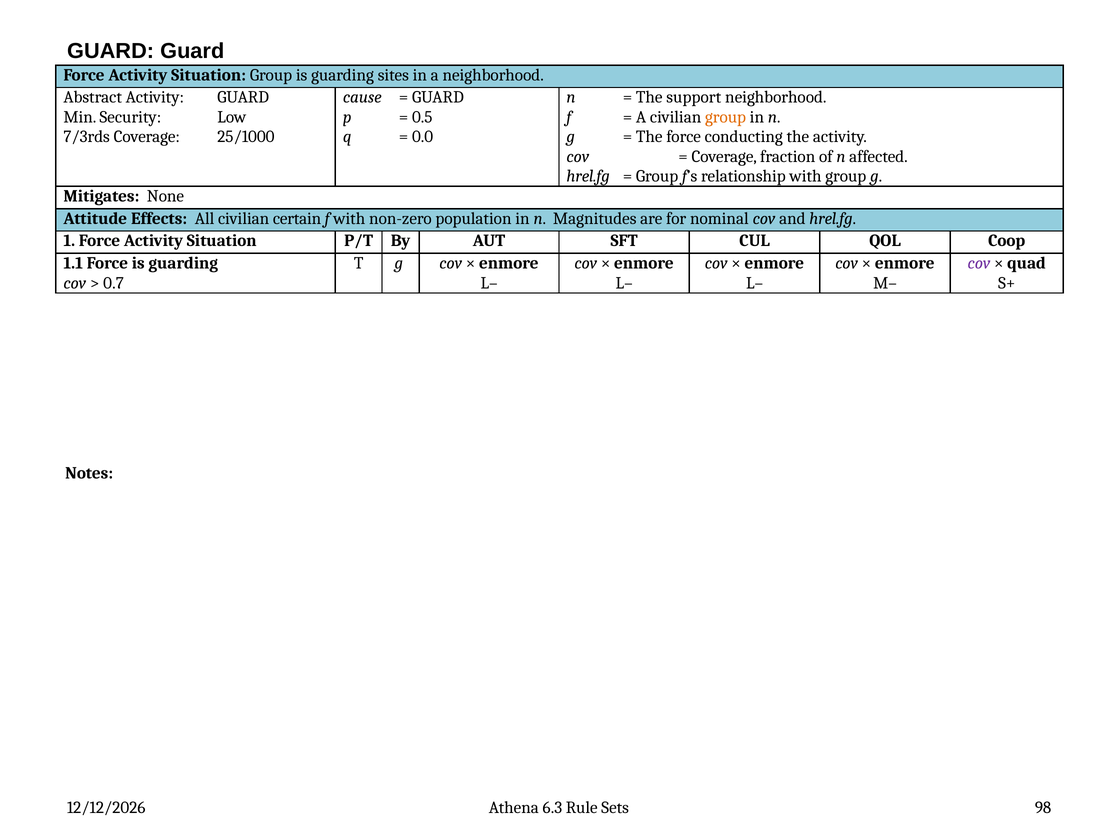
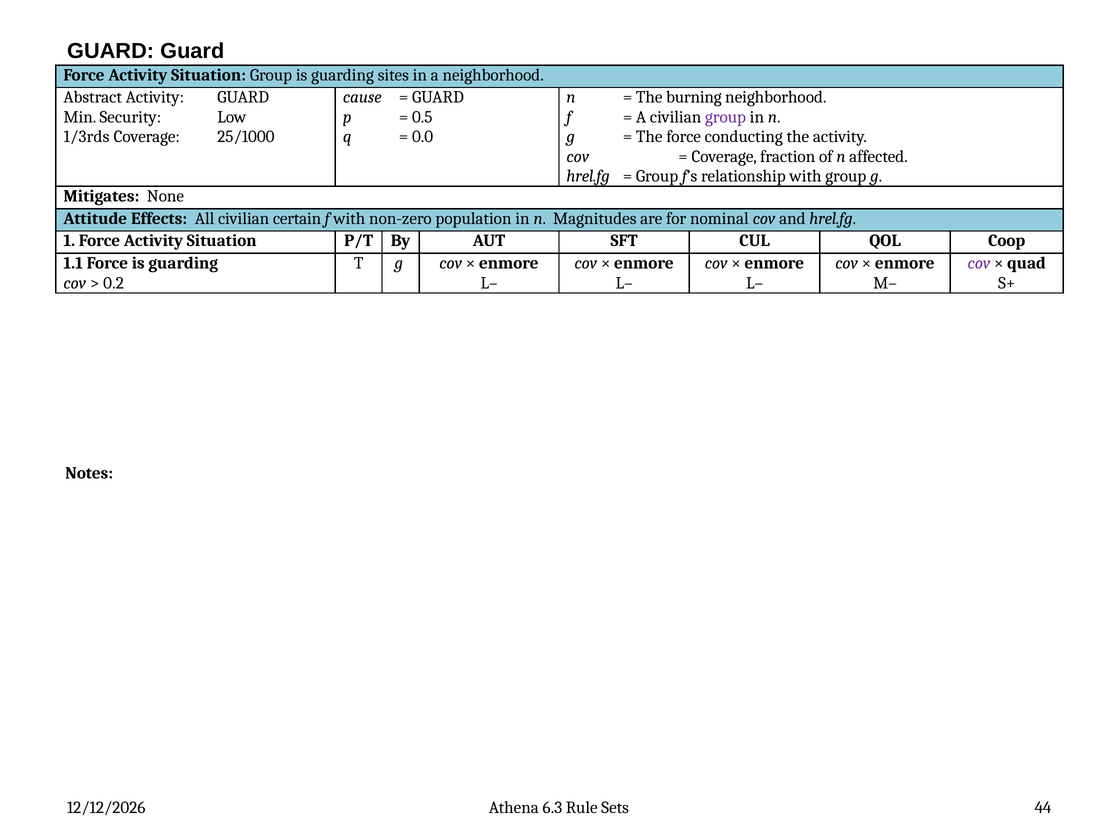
support: support -> burning
group at (725, 117) colour: orange -> purple
7/3rds: 7/3rds -> 1/3rds
0.7: 0.7 -> 0.2
98: 98 -> 44
